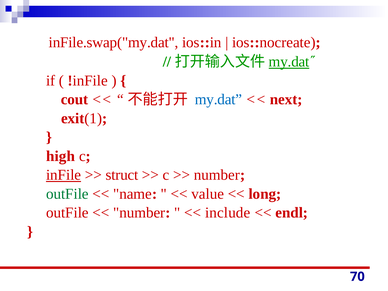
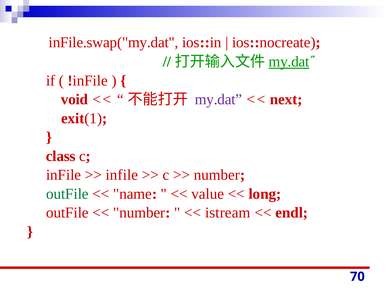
cout: cout -> void
my.dat at (218, 99) colour: blue -> purple
high: high -> class
inFile at (64, 175) underline: present -> none
struct at (122, 175): struct -> infile
include: include -> istream
